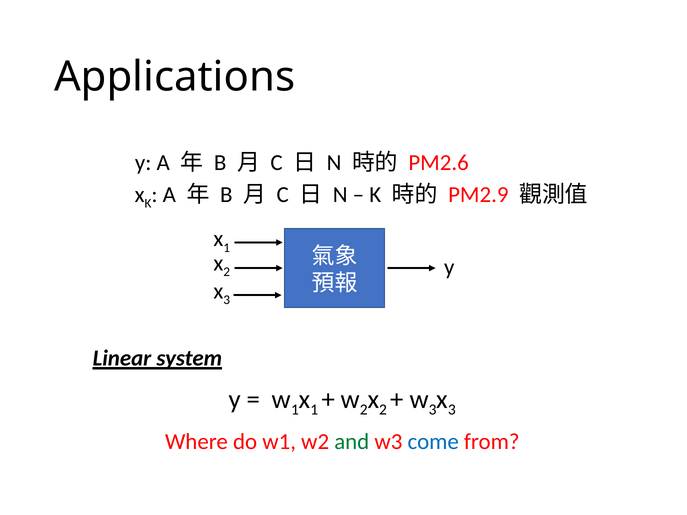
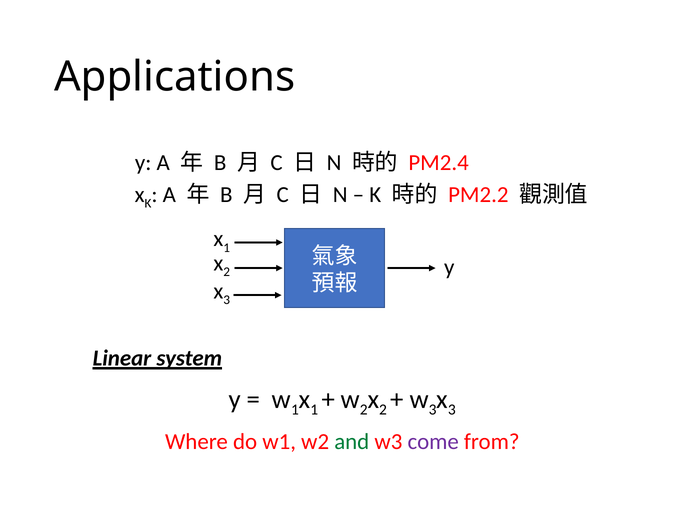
PM2.6: PM2.6 -> PM2.4
PM2.9: PM2.9 -> PM2.2
come colour: blue -> purple
